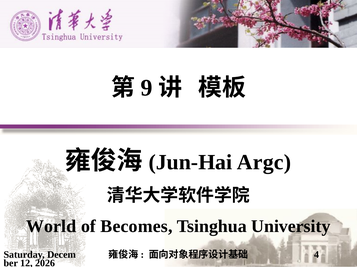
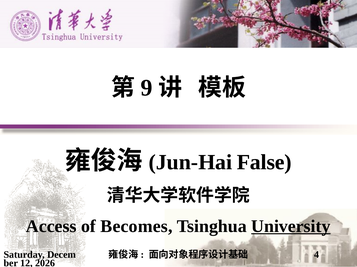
Argc: Argc -> False
World: World -> Access
University underline: none -> present
